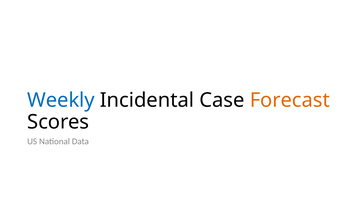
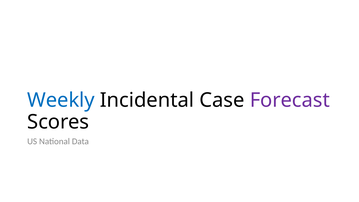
Forecast colour: orange -> purple
